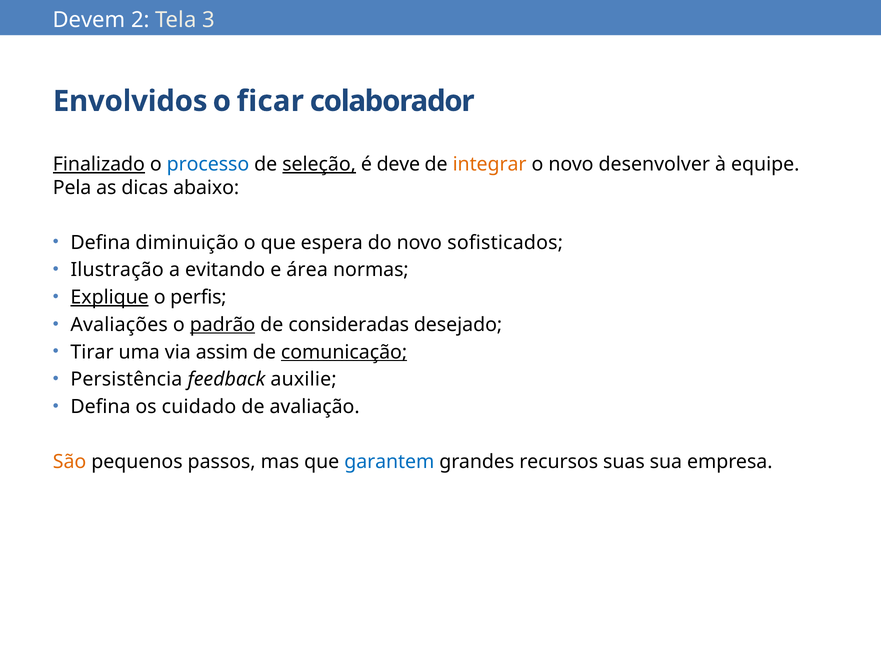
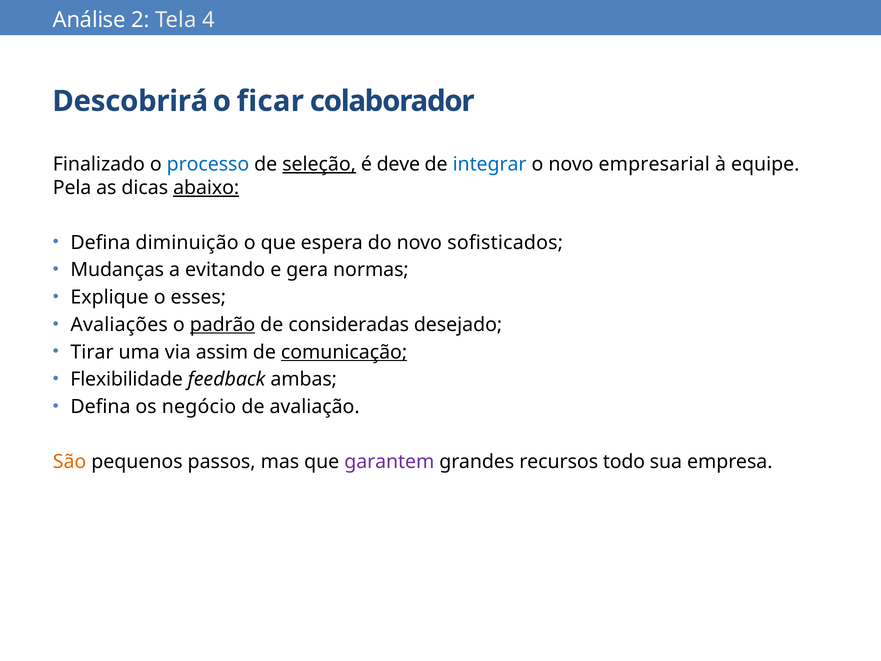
Devem: Devem -> Análise
3: 3 -> 4
Envolvidos: Envolvidos -> Descobrirá
Finalizado underline: present -> none
integrar colour: orange -> blue
desenvolver: desenvolver -> empresarial
abaixo underline: none -> present
Ilustração: Ilustração -> Mudanças
área: área -> gera
Explique underline: present -> none
perfis: perfis -> esses
Persistência: Persistência -> Flexibilidade
auxilie: auxilie -> ambas
cuidado: cuidado -> negócio
garantem colour: blue -> purple
suas: suas -> todo
